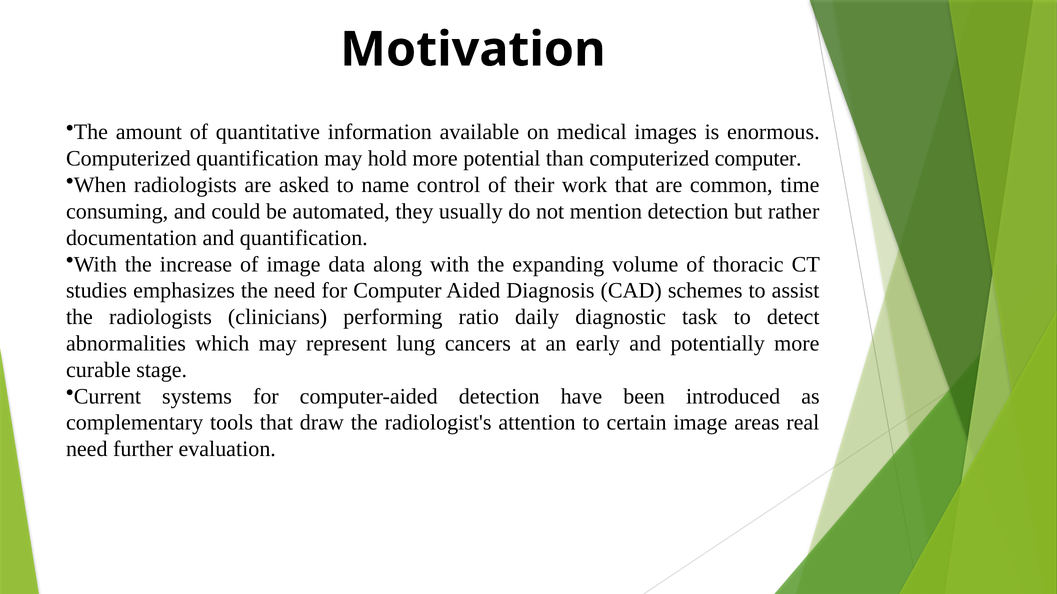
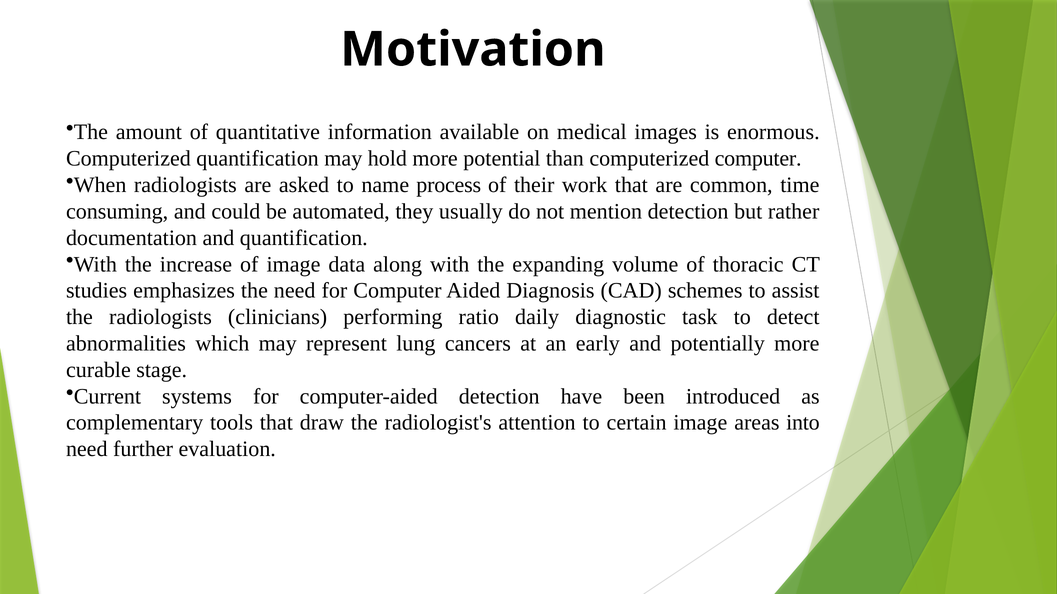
control: control -> process
real: real -> into
